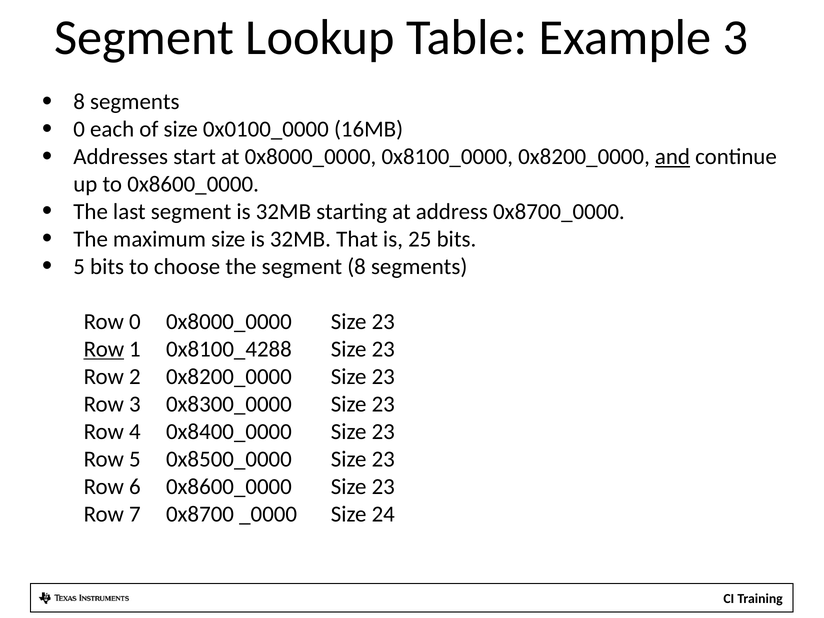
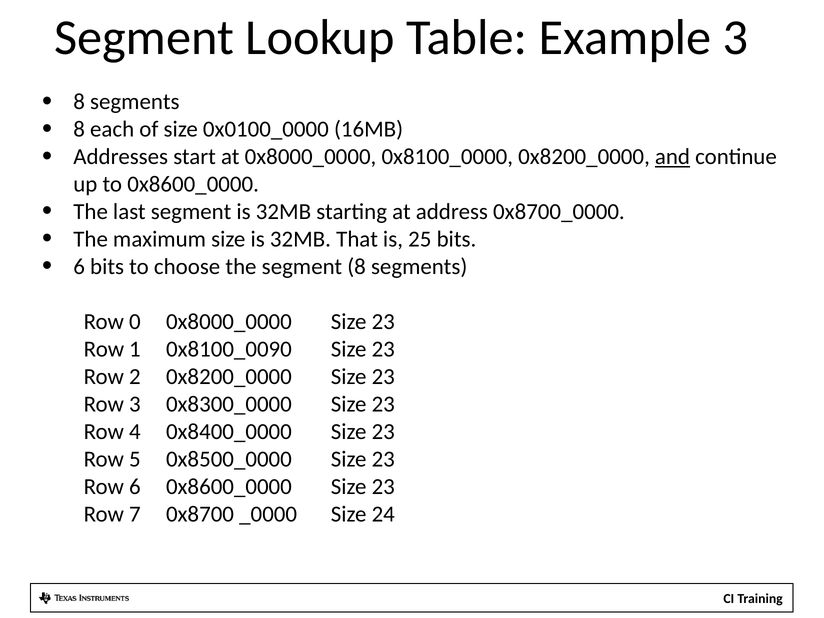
0 at (79, 129): 0 -> 8
5 at (79, 267): 5 -> 6
Row at (104, 349) underline: present -> none
0x8100_4288: 0x8100_4288 -> 0x8100_0090
